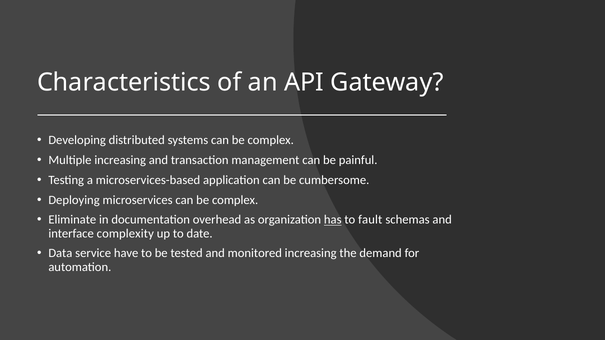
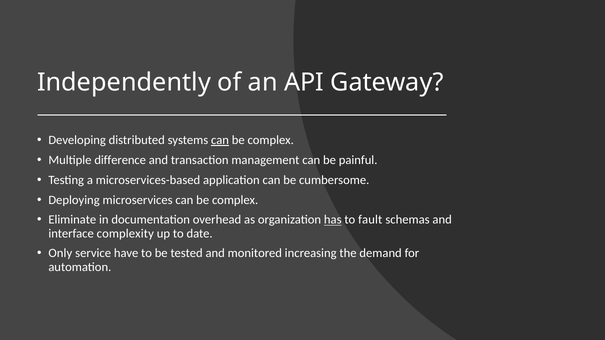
Characteristics: Characteristics -> Independently
can at (220, 140) underline: none -> present
Multiple increasing: increasing -> difference
Data: Data -> Only
